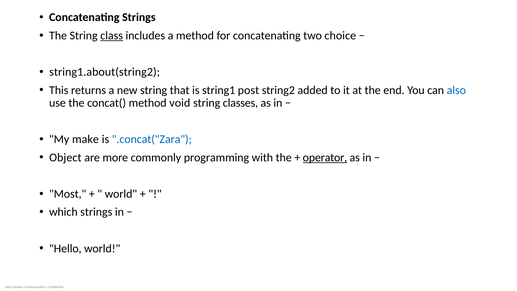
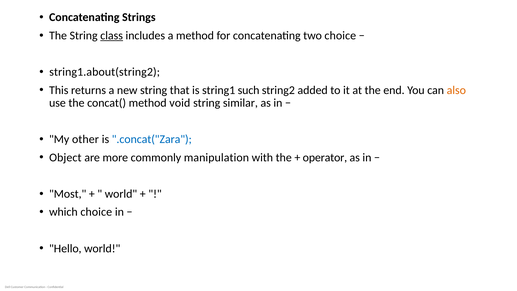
post: post -> such
also colour: blue -> orange
classes: classes -> similar
make: make -> other
programming: programming -> manipulation
operator underline: present -> none
which strings: strings -> choice
